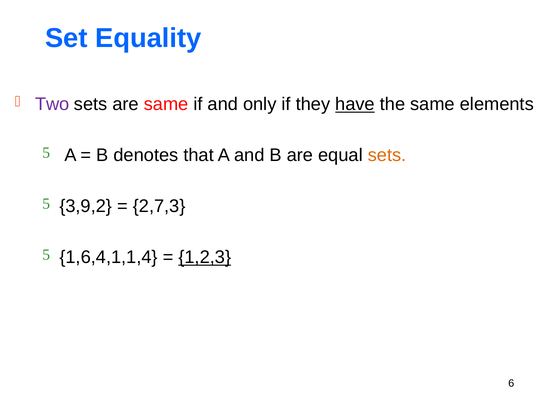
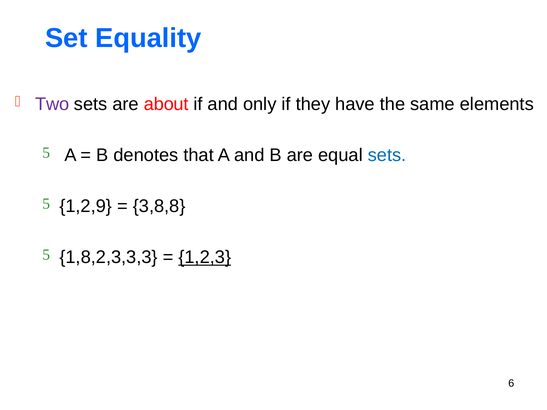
are same: same -> about
have underline: present -> none
sets at (387, 155) colour: orange -> blue
3,9,2: 3,9,2 -> 1,2,9
2,7,3: 2,7,3 -> 3,8,8
1,6,4,1,1,4: 1,6,4,1,1,4 -> 1,8,2,3,3,3
